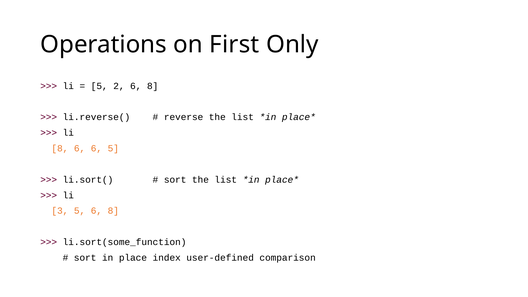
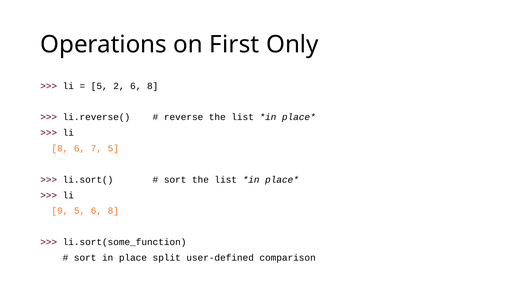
6 6: 6 -> 7
3: 3 -> 9
index: index -> split
